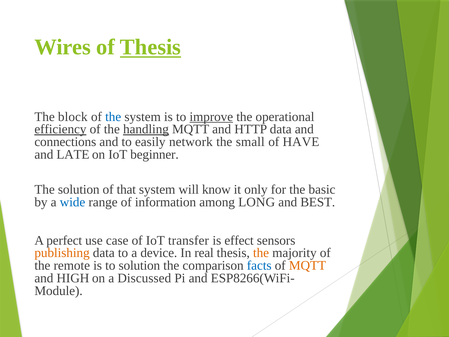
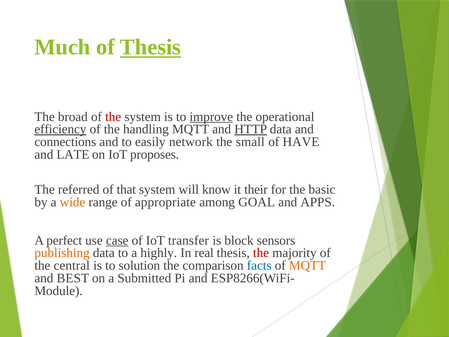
Wires: Wires -> Much
block: block -> broad
the at (113, 117) colour: blue -> red
handling underline: present -> none
HTTP underline: none -> present
beginner: beginner -> proposes
The solution: solution -> referred
only: only -> their
wide colour: blue -> orange
information: information -> appropriate
LONG: LONG -> GOAL
BEST: BEST -> APPS
case underline: none -> present
effect: effect -> block
device: device -> highly
the at (261, 253) colour: orange -> red
remote: remote -> central
HIGH: HIGH -> BEST
Discussed: Discussed -> Submitted
